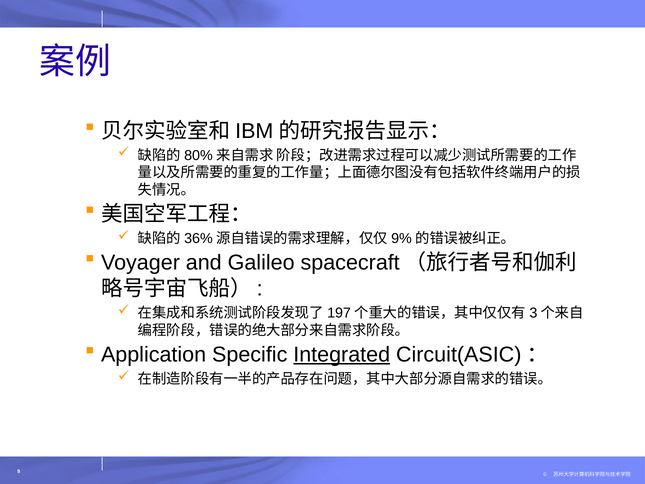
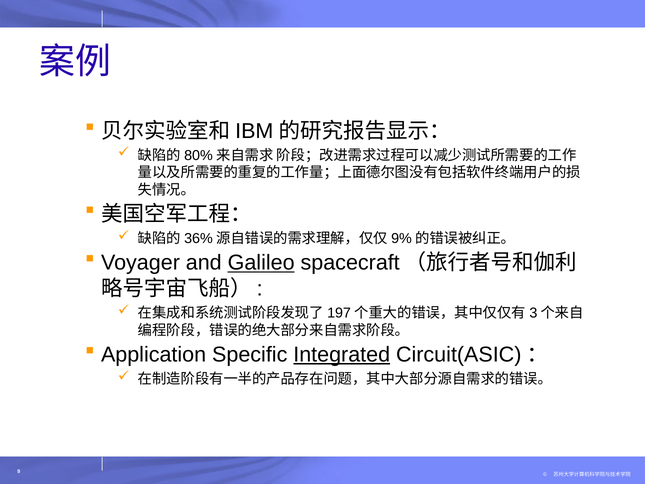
Galileo underline: none -> present
